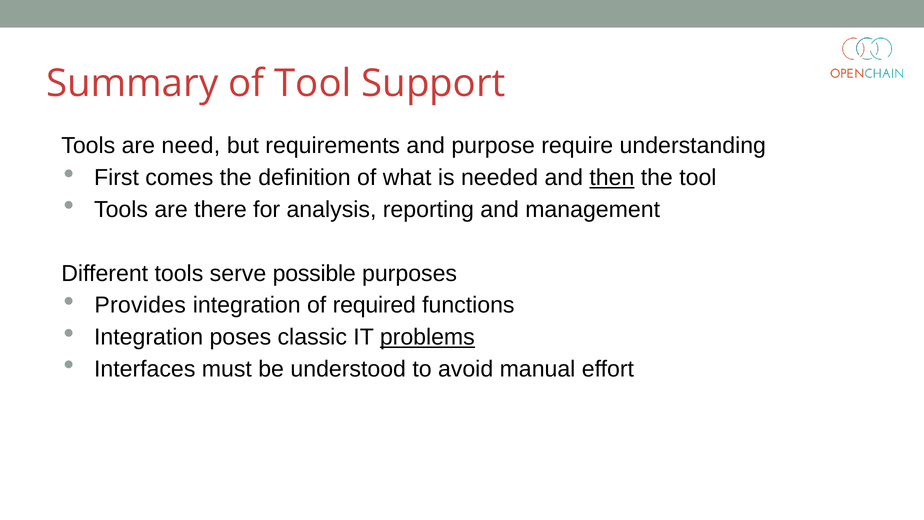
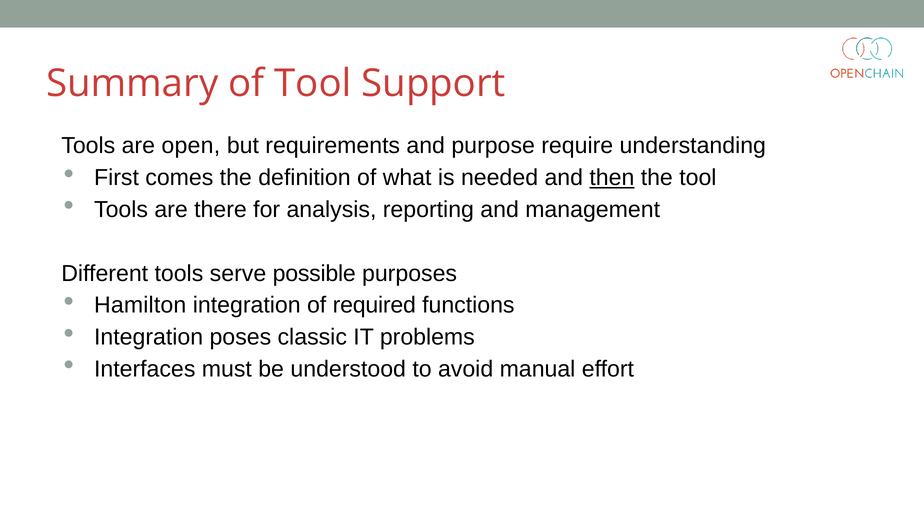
need: need -> open
Provides: Provides -> Hamilton
problems underline: present -> none
